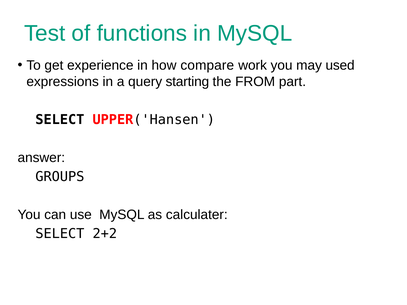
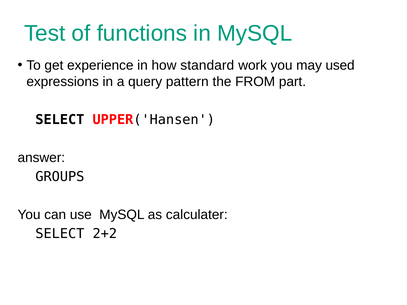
compare: compare -> standard
starting: starting -> pattern
